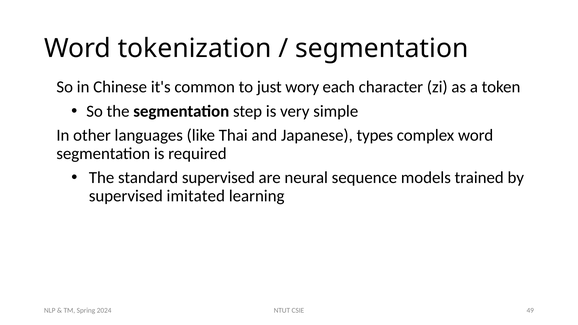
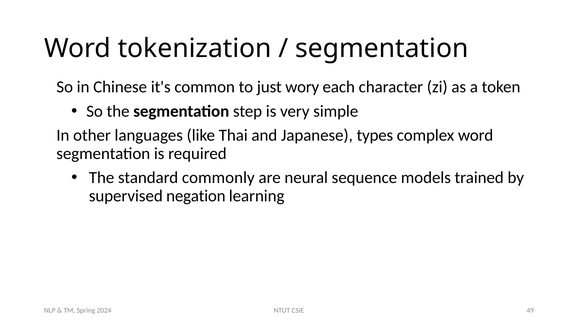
standard supervised: supervised -> commonly
imitated: imitated -> negation
